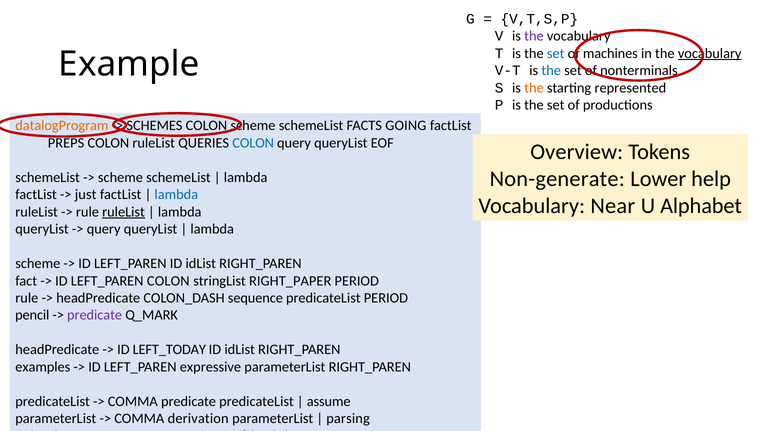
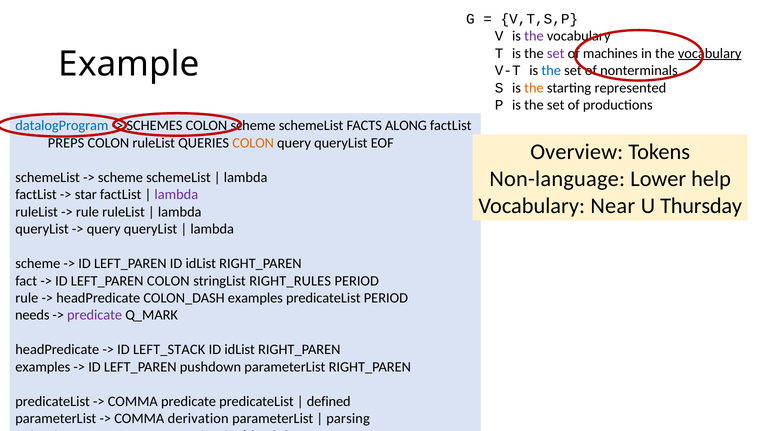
set at (556, 53) colour: blue -> purple
datalogProgram colour: orange -> blue
GOING: GOING -> ALONG
COLON at (253, 143) colour: blue -> orange
Non-generate: Non-generate -> Non-language
just: just -> star
lambda at (176, 195) colour: blue -> purple
Alphabet: Alphabet -> Thursday
ruleList at (124, 212) underline: present -> none
RIGHT_PAPER: RIGHT_PAPER -> RIGHT_RULES
COLON_DASH sequence: sequence -> examples
pencil: pencil -> needs
LEFT_TODAY: LEFT_TODAY -> LEFT_STACK
expressive: expressive -> pushdown
assume: assume -> defined
